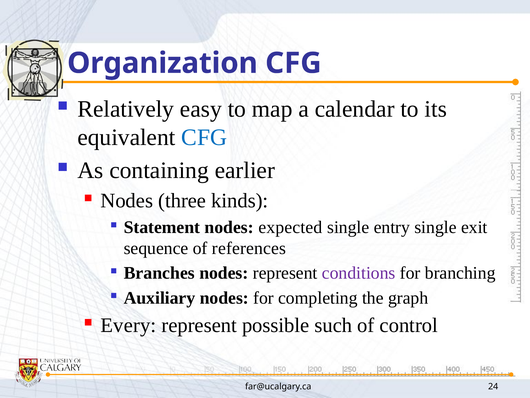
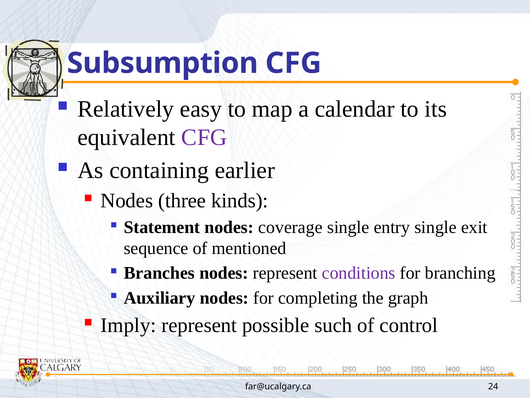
Organization: Organization -> Subsumption
CFG at (204, 137) colour: blue -> purple
expected: expected -> coverage
references: references -> mentioned
Every: Every -> Imply
